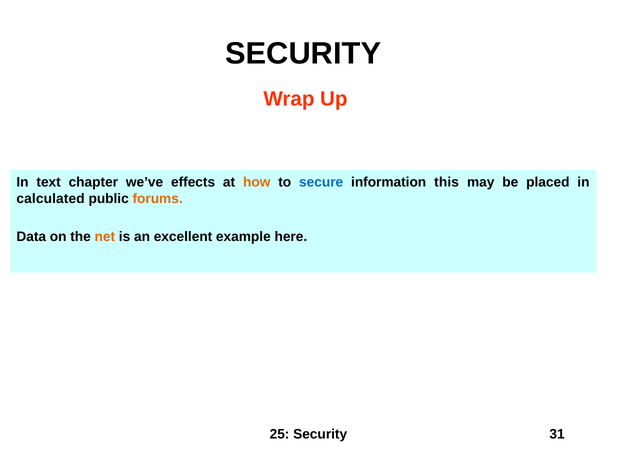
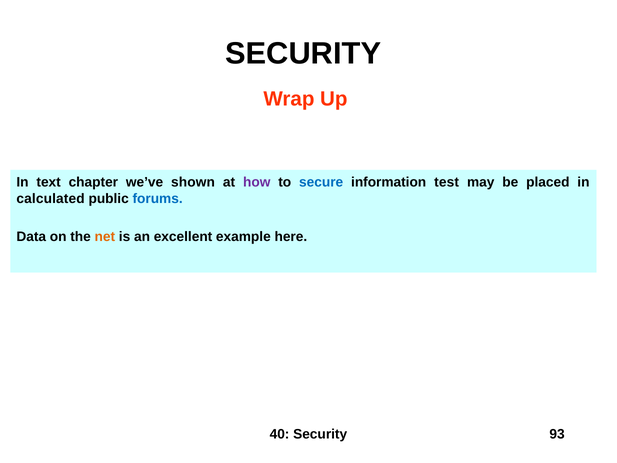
effects: effects -> shown
how colour: orange -> purple
this: this -> test
forums colour: orange -> blue
25: 25 -> 40
31: 31 -> 93
